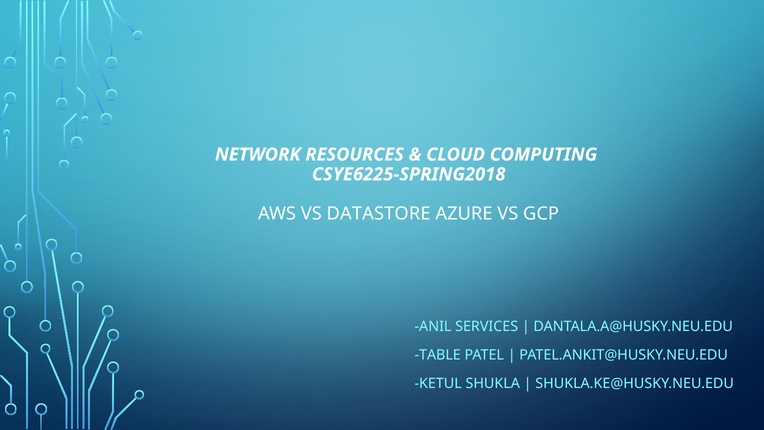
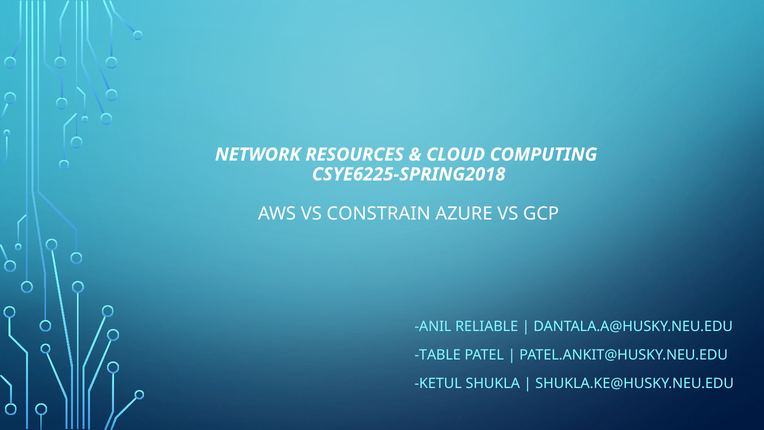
DATASTORE: DATASTORE -> CONSTRAIN
SERVICES: SERVICES -> RELIABLE
